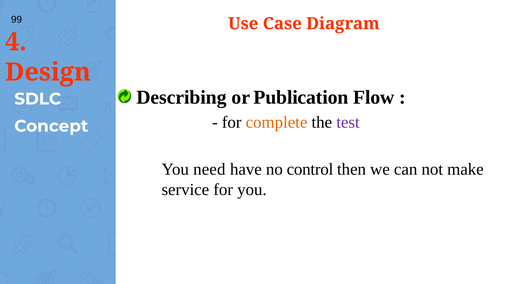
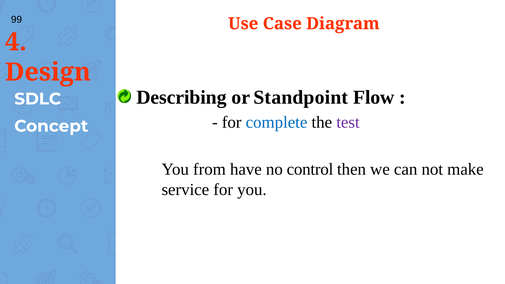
Publication: Publication -> Standpoint
complete colour: orange -> blue
need: need -> from
